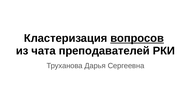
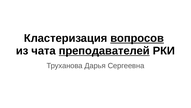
преподавателей underline: none -> present
